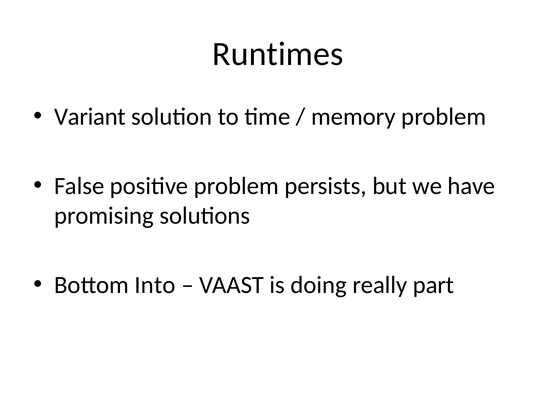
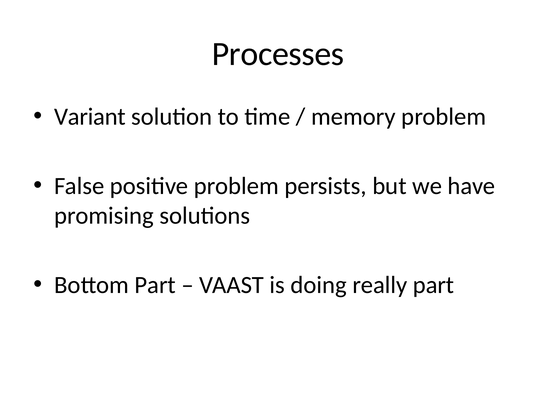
Runtimes: Runtimes -> Processes
Bottom Into: Into -> Part
